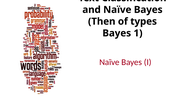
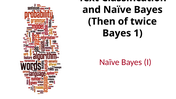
types: types -> twice
